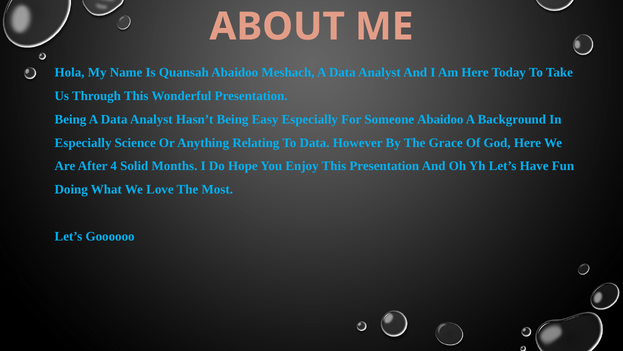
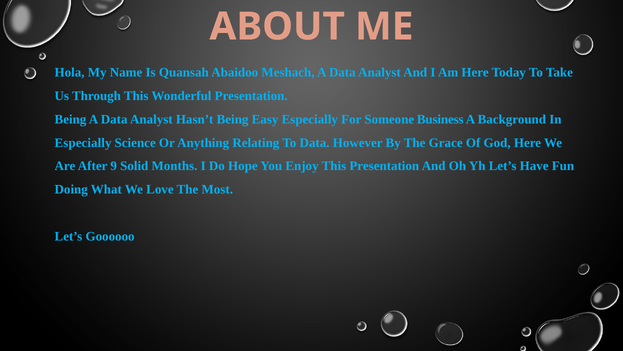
Someone Abaidoo: Abaidoo -> Business
4: 4 -> 9
